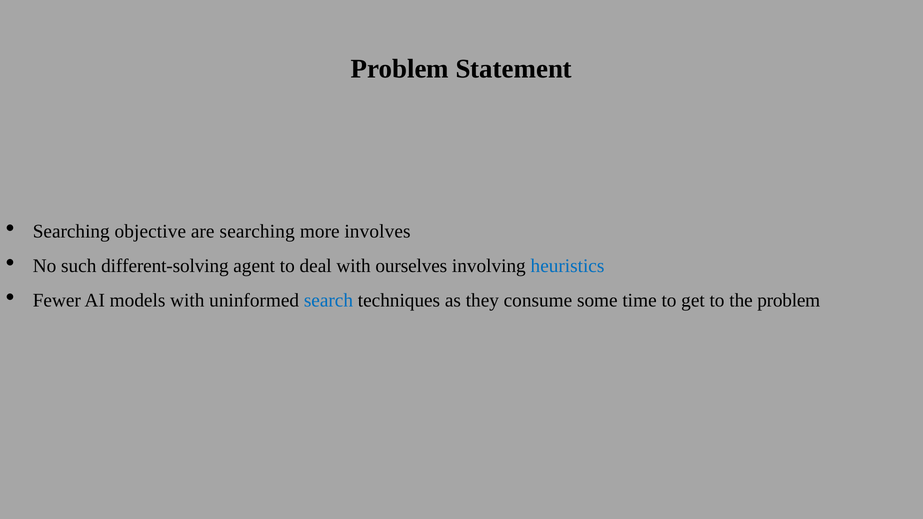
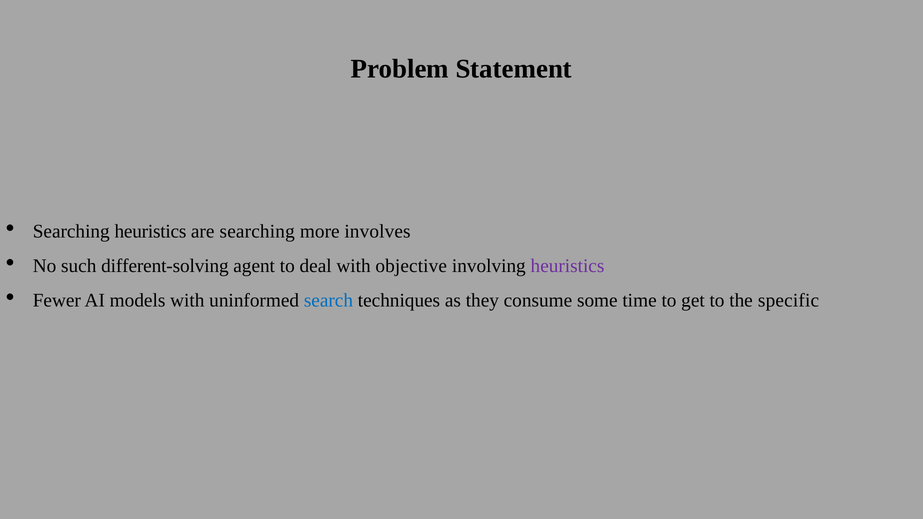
Searching objective: objective -> heuristics
ourselves: ourselves -> objective
heuristics at (567, 266) colour: blue -> purple
the problem: problem -> specific
